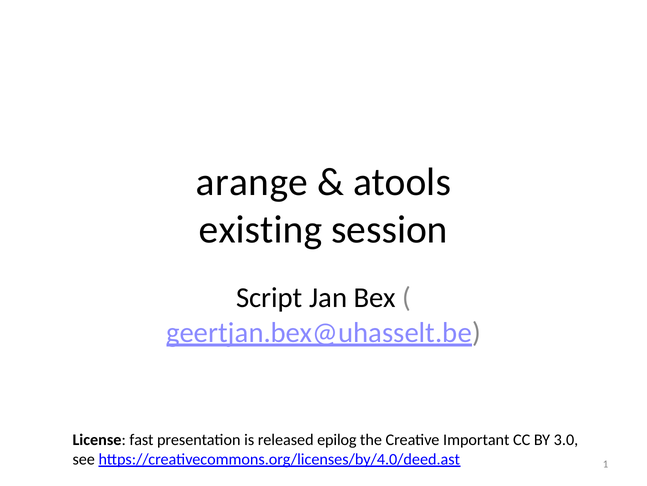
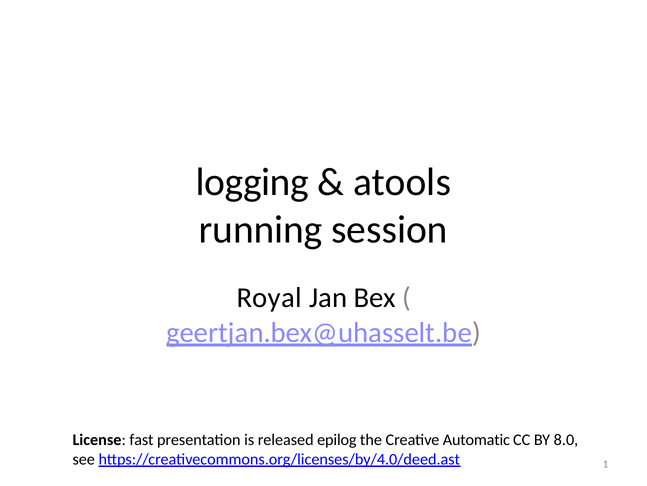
arange: arange -> logging
existing: existing -> running
Script: Script -> Royal
Important: Important -> Automatic
3.0: 3.0 -> 8.0
